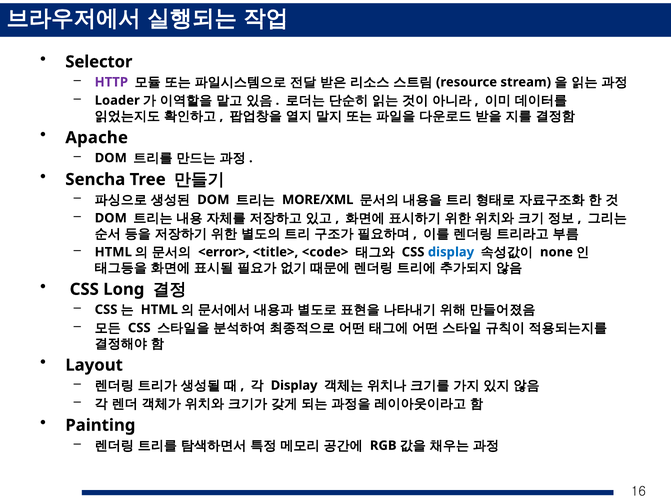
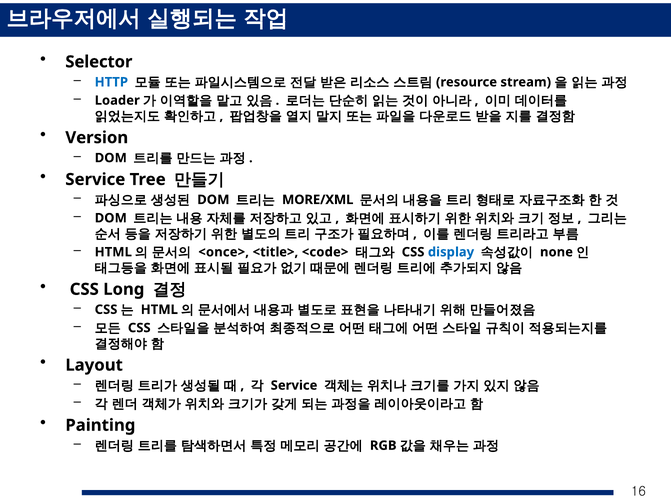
HTTP colour: purple -> blue
Apache: Apache -> Version
Sencha at (95, 179): Sencha -> Service
<error>: <error> -> <once>
Display at (294, 385): Display -> Service
